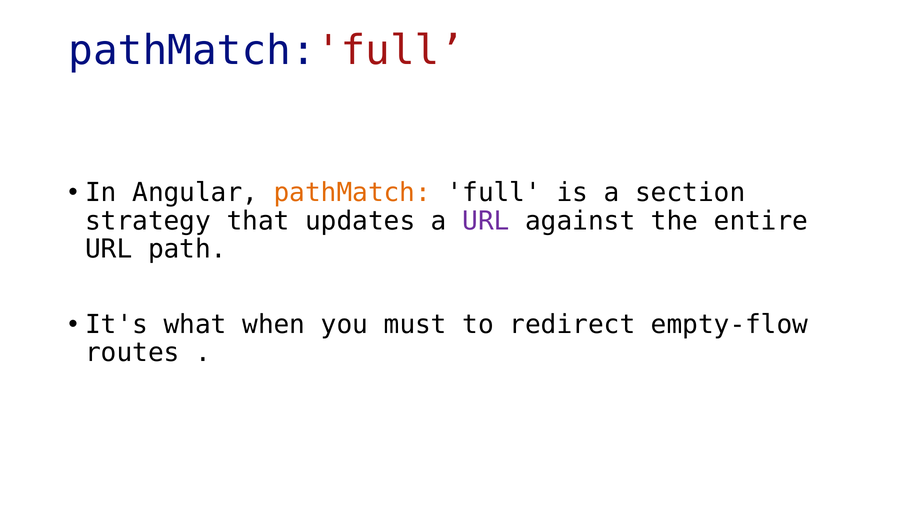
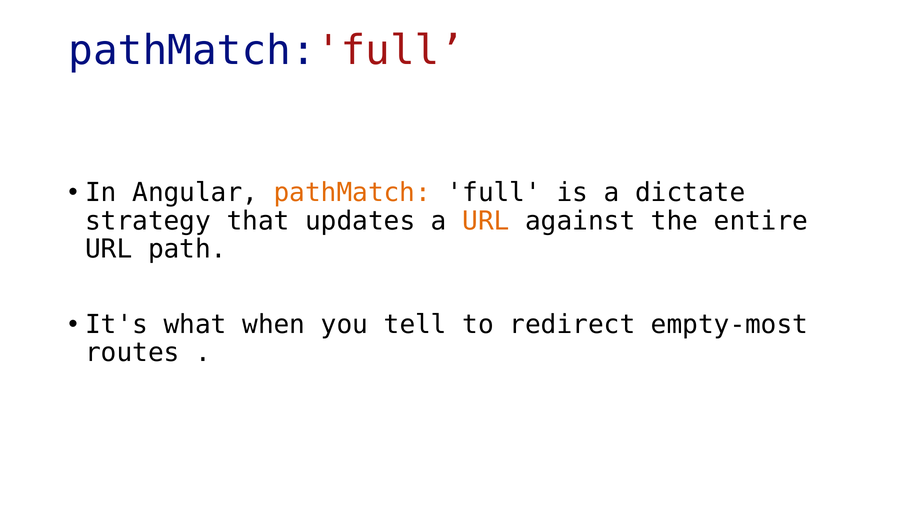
section: section -> dictate
URL at (486, 221) colour: purple -> orange
must: must -> tell
empty-flow: empty-flow -> empty-most
